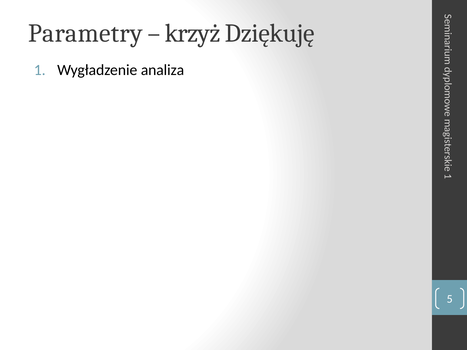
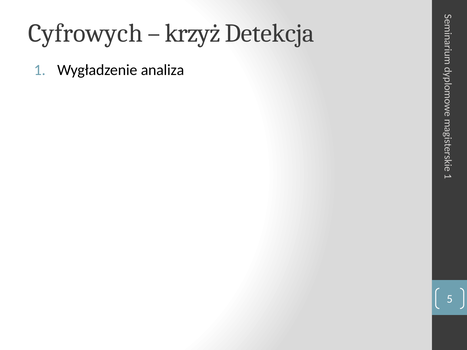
Parametry: Parametry -> Cyfrowych
Dziękuję: Dziękuję -> Detekcja
